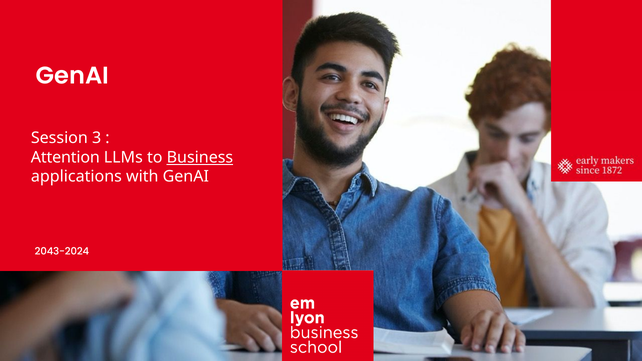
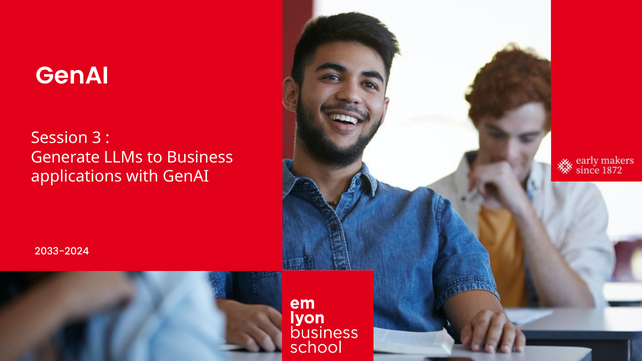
Attention: Attention -> Generate
Business underline: present -> none
2043-2024: 2043-2024 -> 2033-2024
